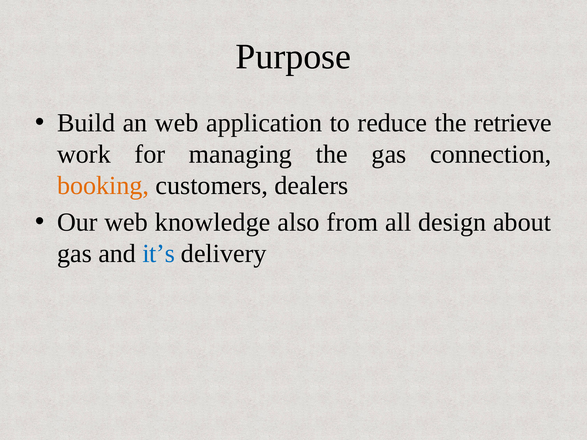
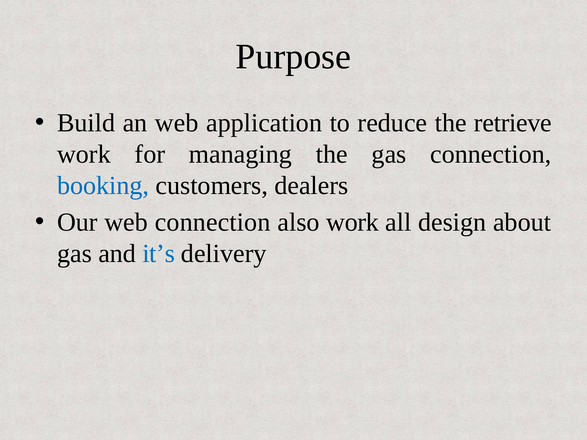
booking colour: orange -> blue
web knowledge: knowledge -> connection
also from: from -> work
